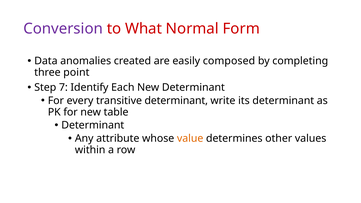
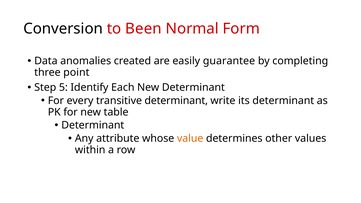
Conversion colour: purple -> black
What: What -> Been
composed: composed -> guarantee
7: 7 -> 5
